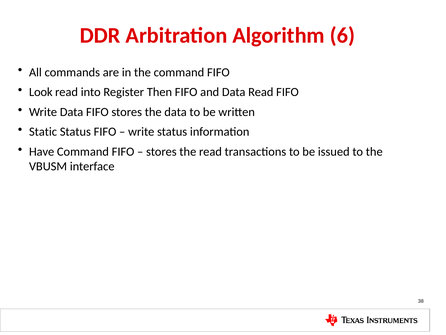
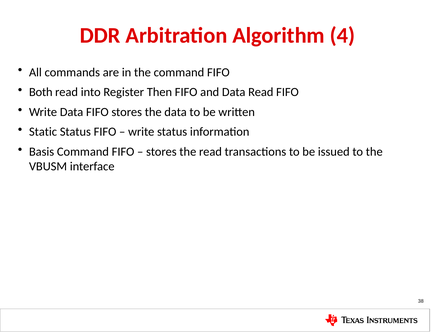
6: 6 -> 4
Look: Look -> Both
Have: Have -> Basis
